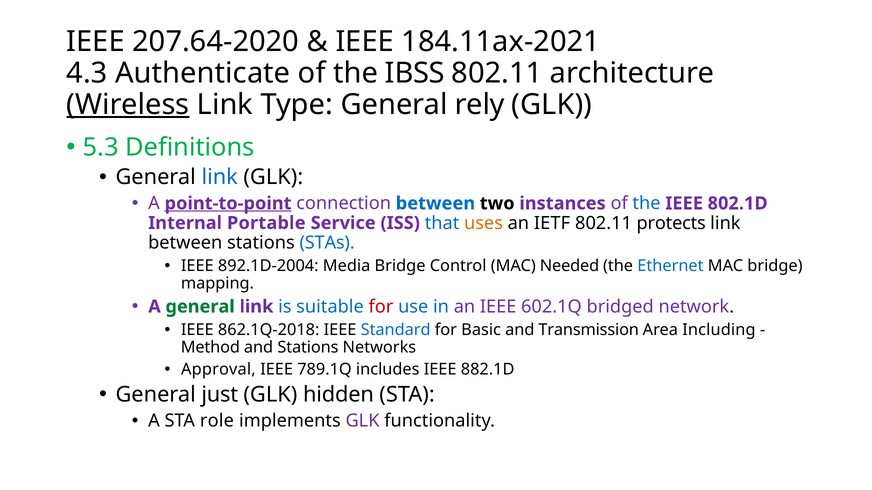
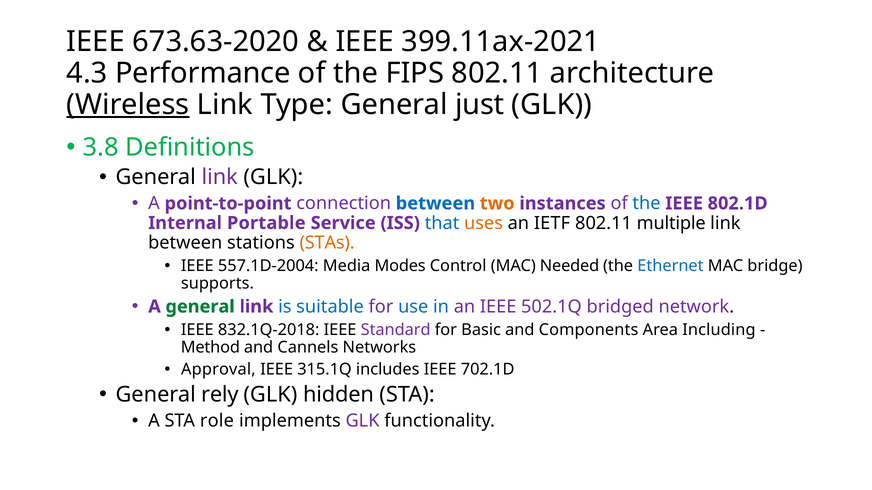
207.64-2020: 207.64-2020 -> 673.63-2020
184.11ax-2021: 184.11ax-2021 -> 399.11ax-2021
Authenticate: Authenticate -> Performance
IBSS: IBSS -> FIPS
rely: rely -> just
5.3: 5.3 -> 3.8
link at (220, 177) colour: blue -> purple
point-to-point underline: present -> none
two colour: black -> orange
protects: protects -> multiple
STAs colour: blue -> orange
892.1D-2004: 892.1D-2004 -> 557.1D-2004
Media Bridge: Bridge -> Modes
mapping: mapping -> supports
for at (381, 307) colour: red -> purple
602.1Q: 602.1Q -> 502.1Q
862.1Q-2018: 862.1Q-2018 -> 832.1Q-2018
Standard colour: blue -> purple
Transmission: Transmission -> Components
and Stations: Stations -> Cannels
789.1Q: 789.1Q -> 315.1Q
882.1D: 882.1D -> 702.1D
just: just -> rely
